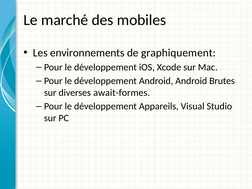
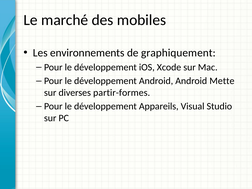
Brutes: Brutes -> Mette
await-formes: await-formes -> partir-formes
